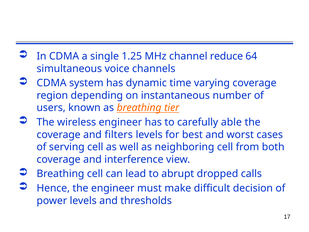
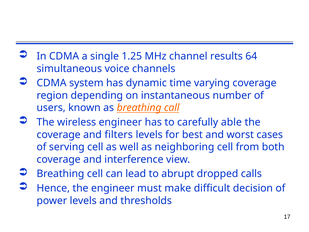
reduce: reduce -> results
tier: tier -> call
